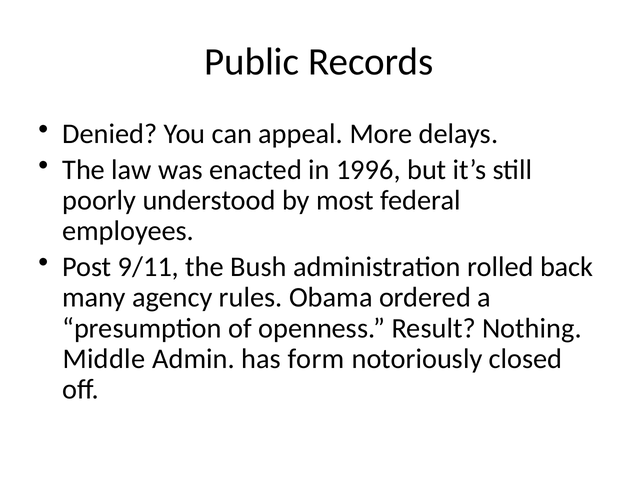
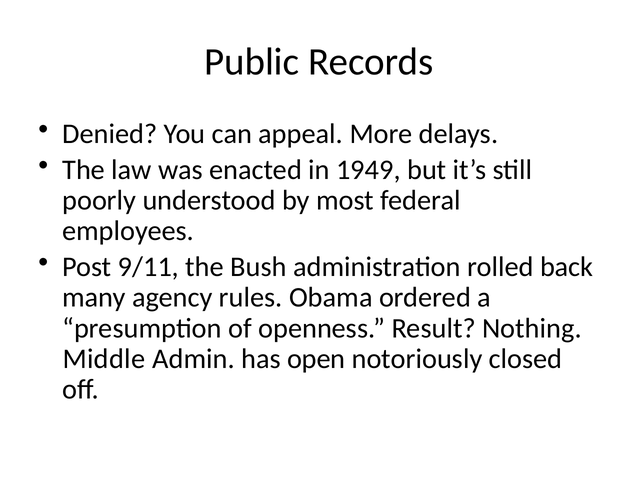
1996: 1996 -> 1949
form: form -> open
